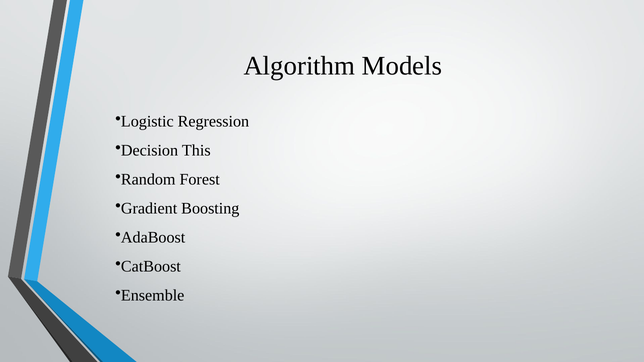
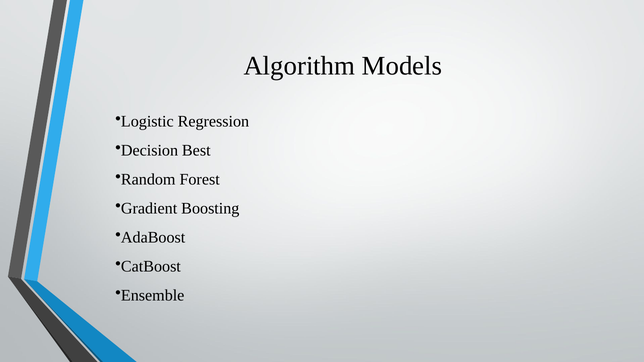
This: This -> Best
